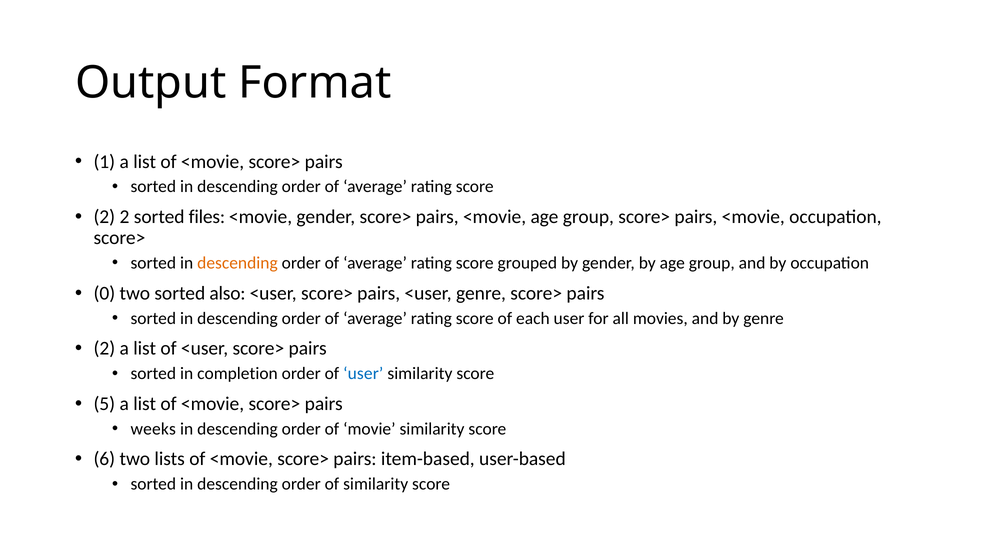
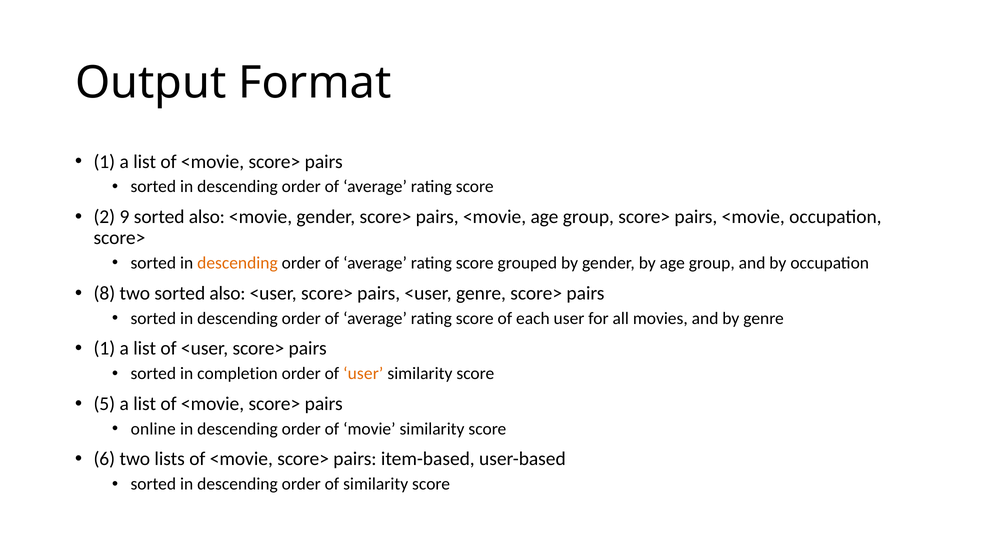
2 2: 2 -> 9
files at (207, 217): files -> also
0: 0 -> 8
2 at (104, 349): 2 -> 1
user at (363, 374) colour: blue -> orange
weeks: weeks -> online
